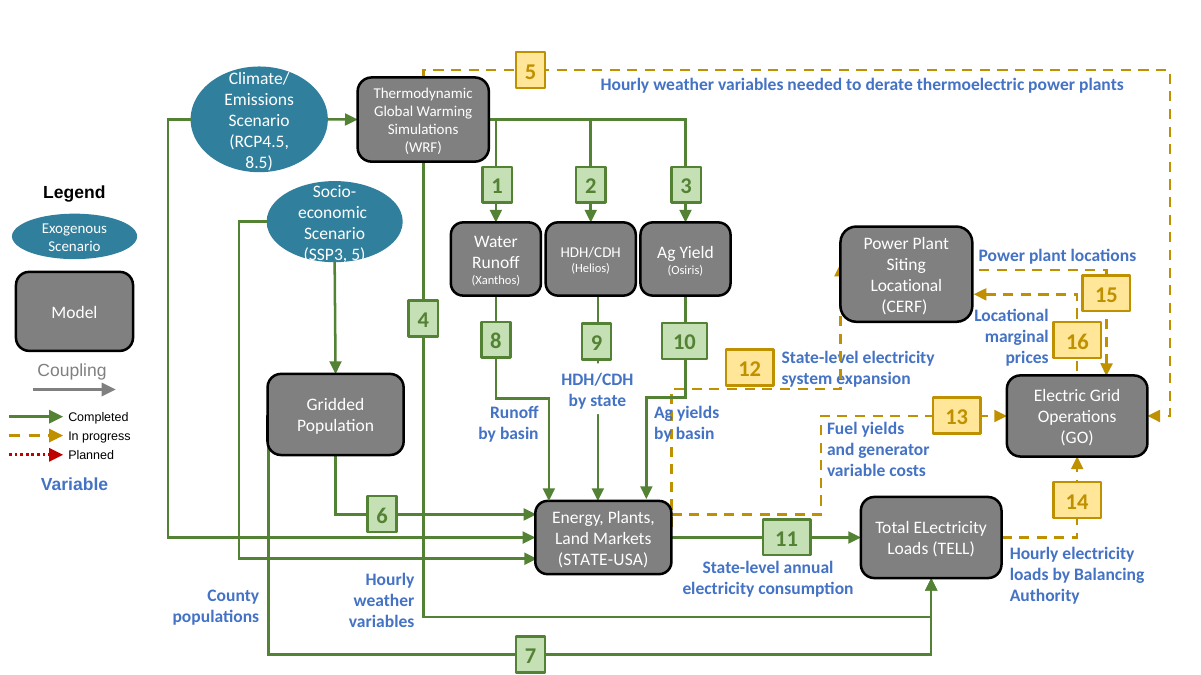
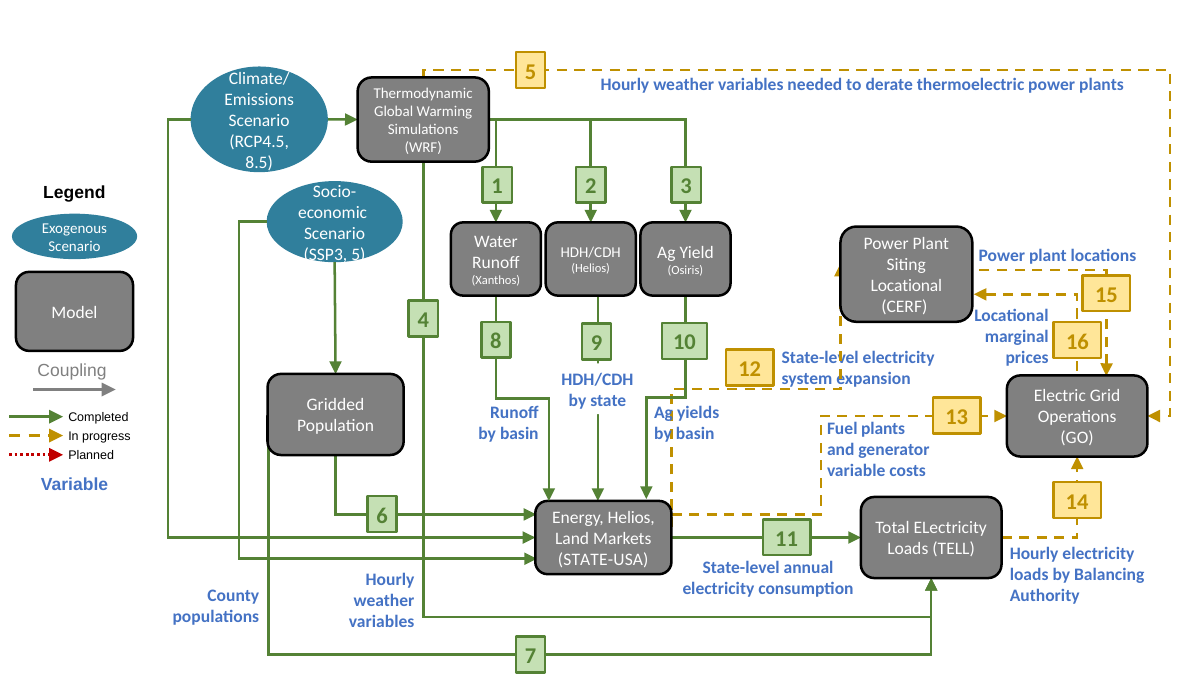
Fuel yields: yields -> plants
Energy Plants: Plants -> Helios
